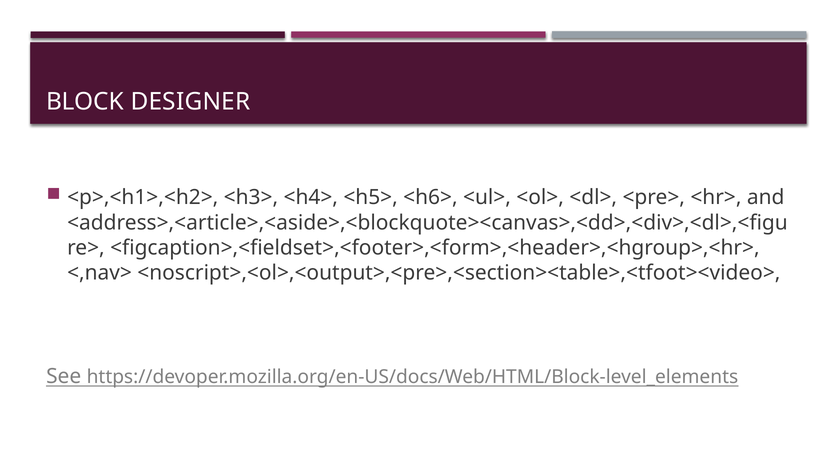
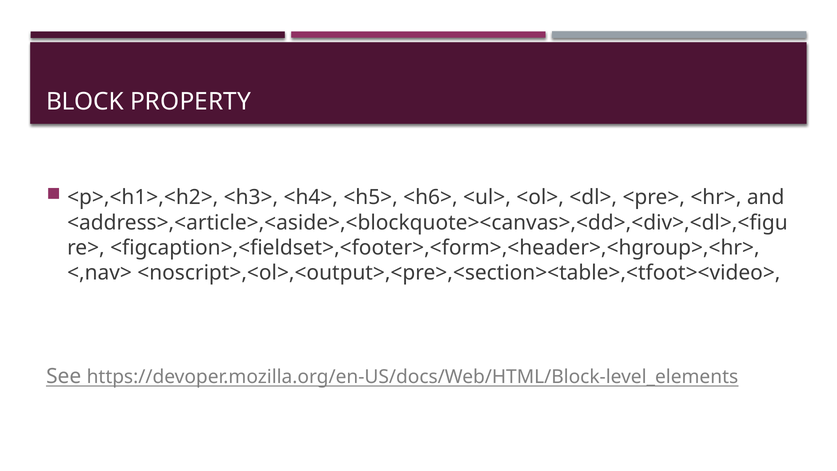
DESIGNER: DESIGNER -> PROPERTY
